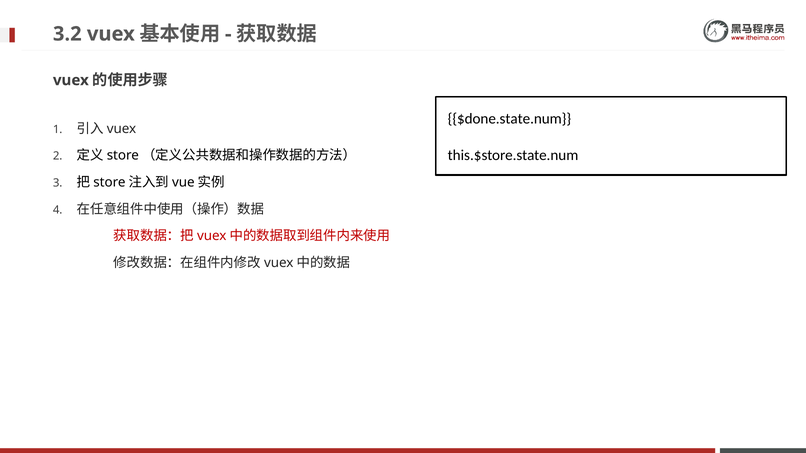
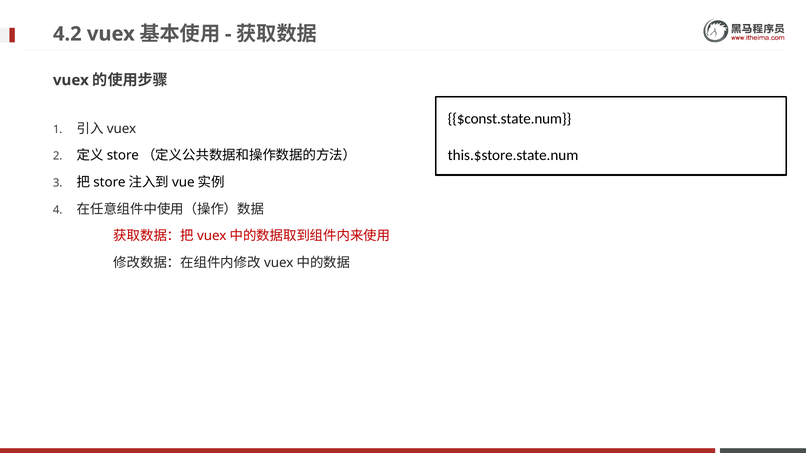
3.2: 3.2 -> 4.2
$done.state.num: $done.state.num -> $const.state.num
